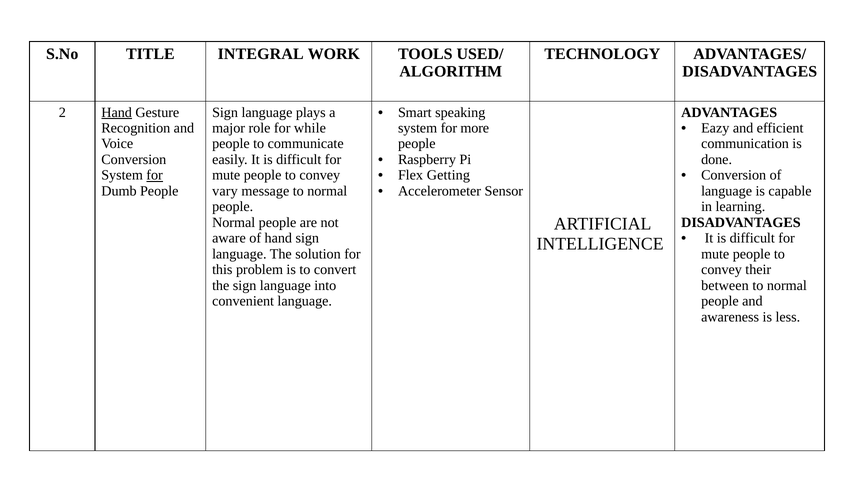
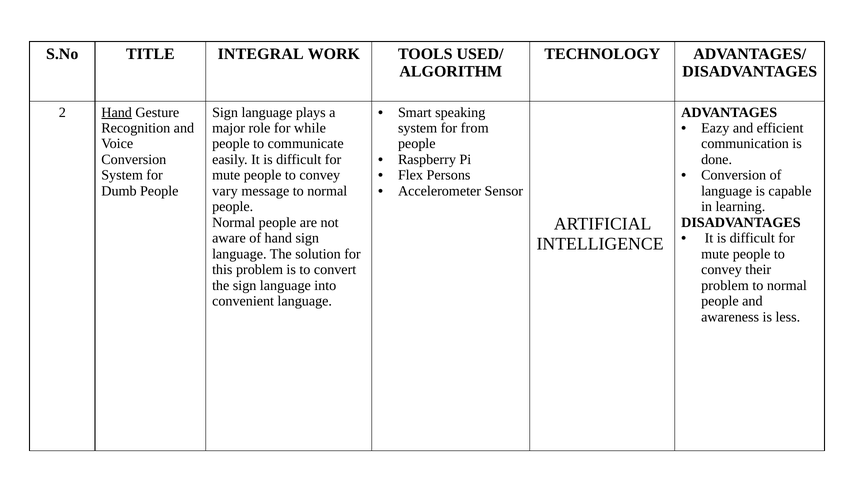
more: more -> from
for at (155, 175) underline: present -> none
Getting: Getting -> Persons
between at (725, 285): between -> problem
